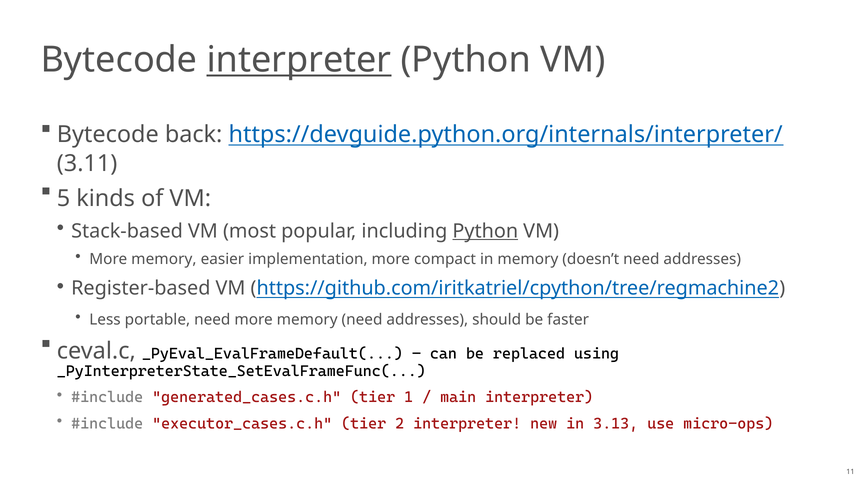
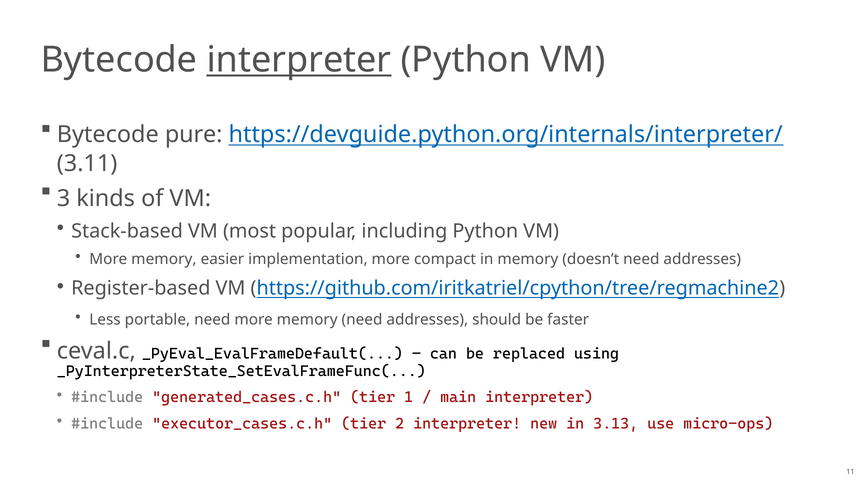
back: back -> pure
5: 5 -> 3
Python at (485, 231) underline: present -> none
